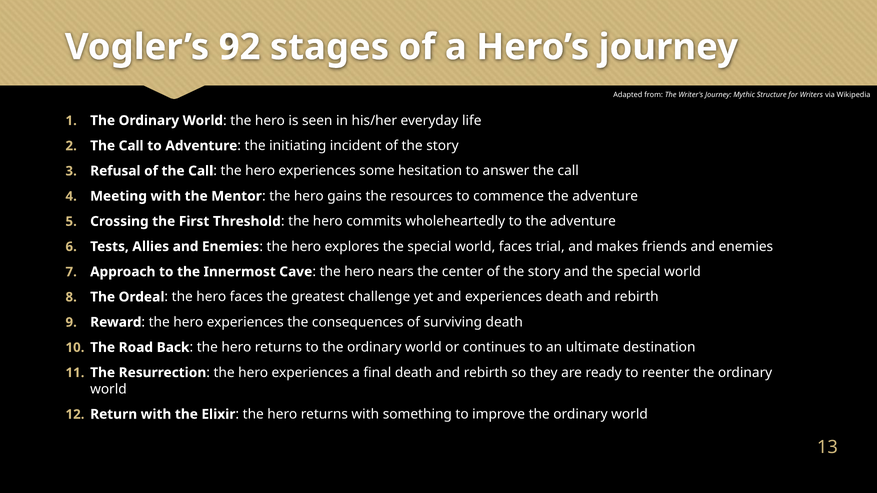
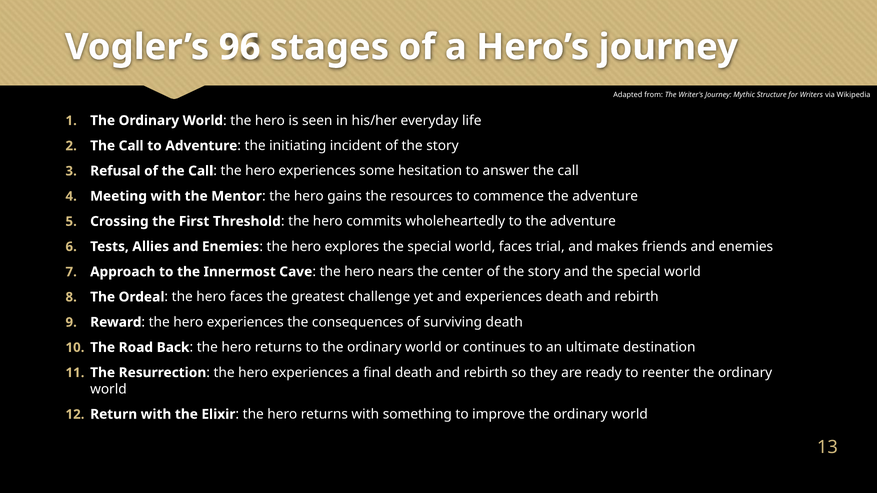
92: 92 -> 96
